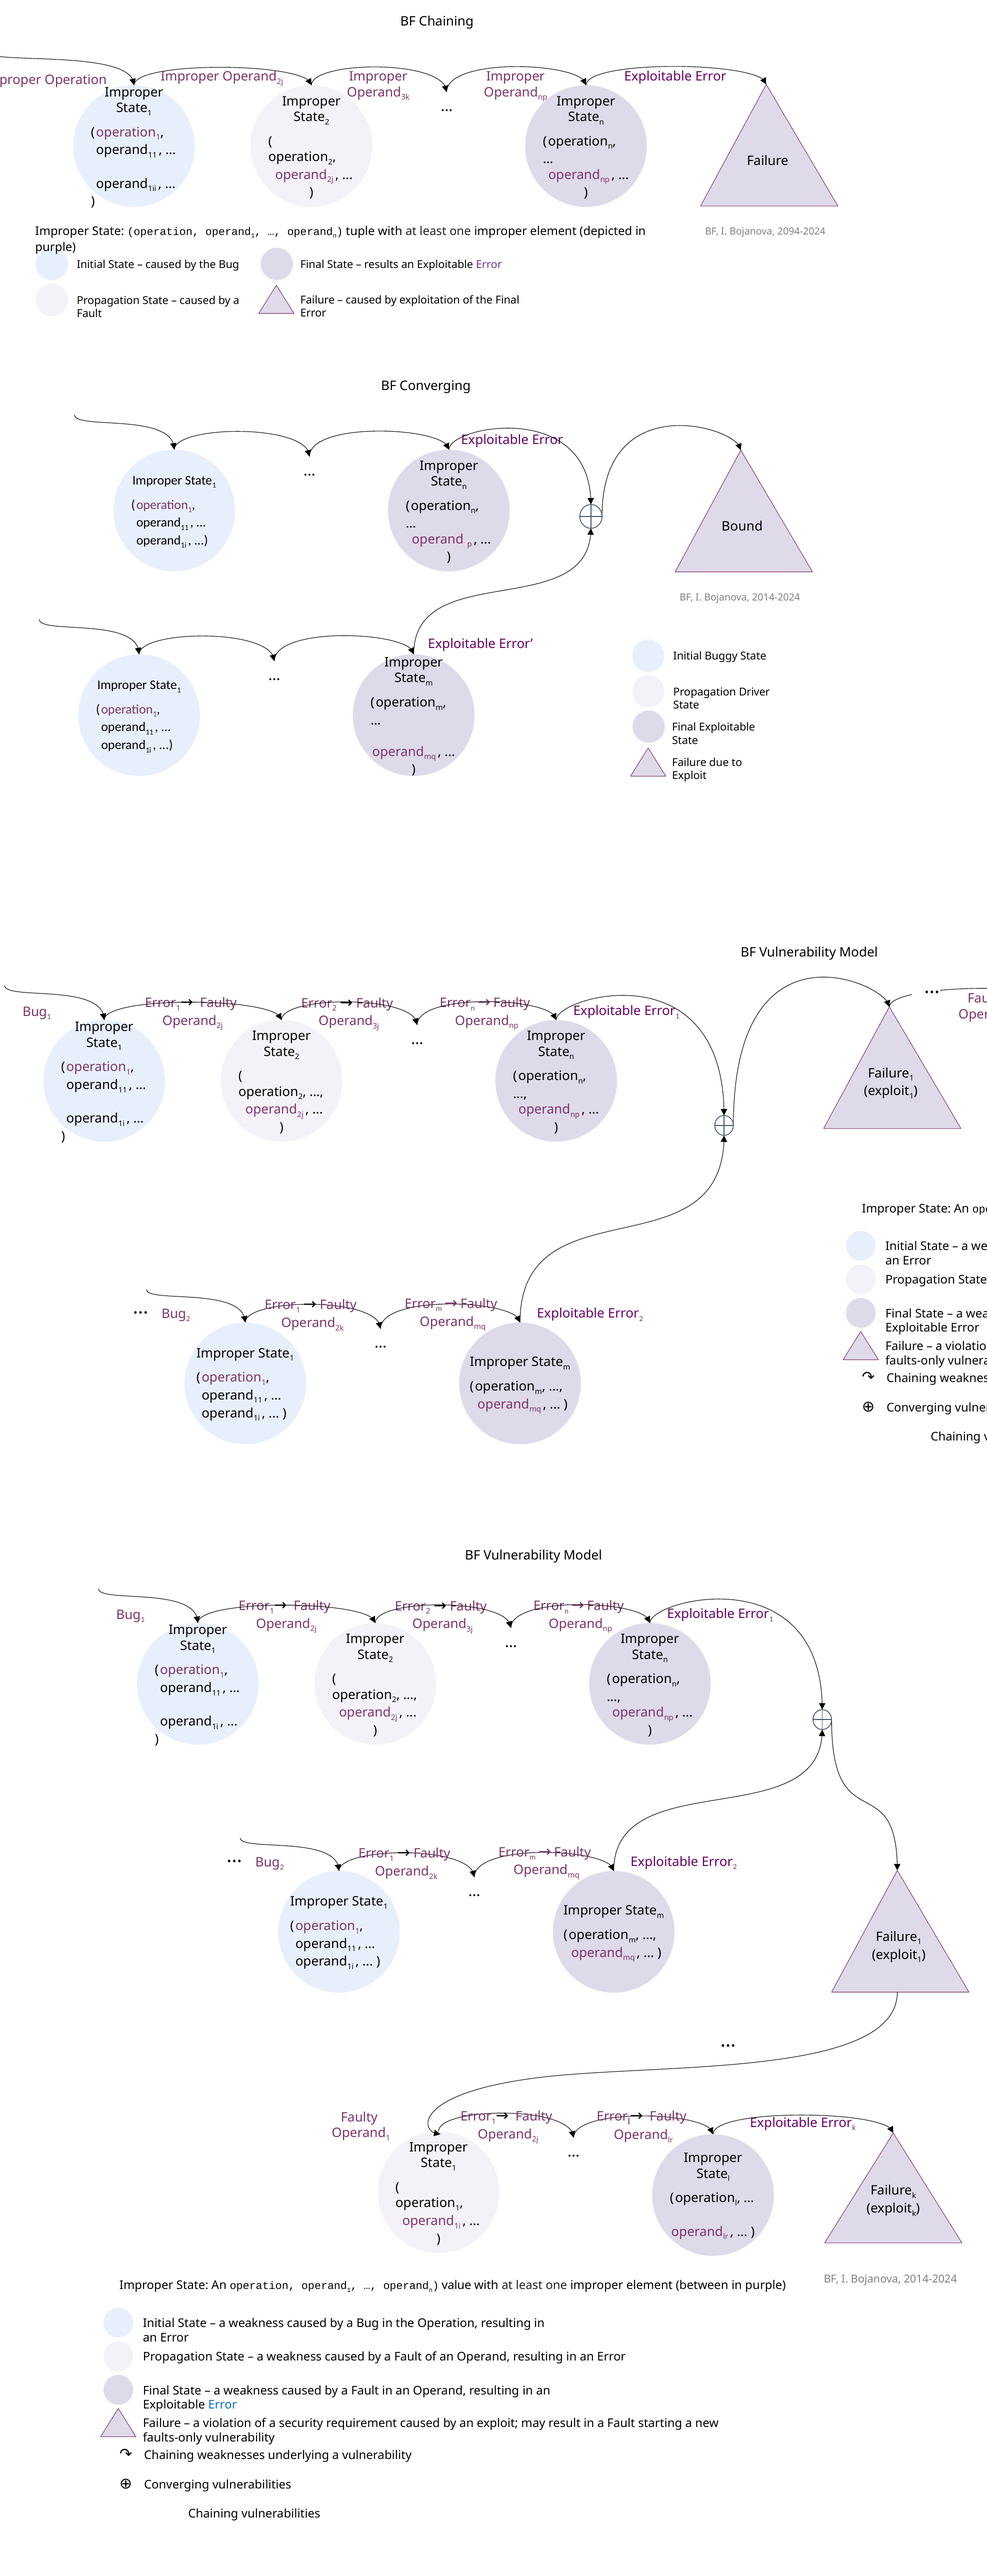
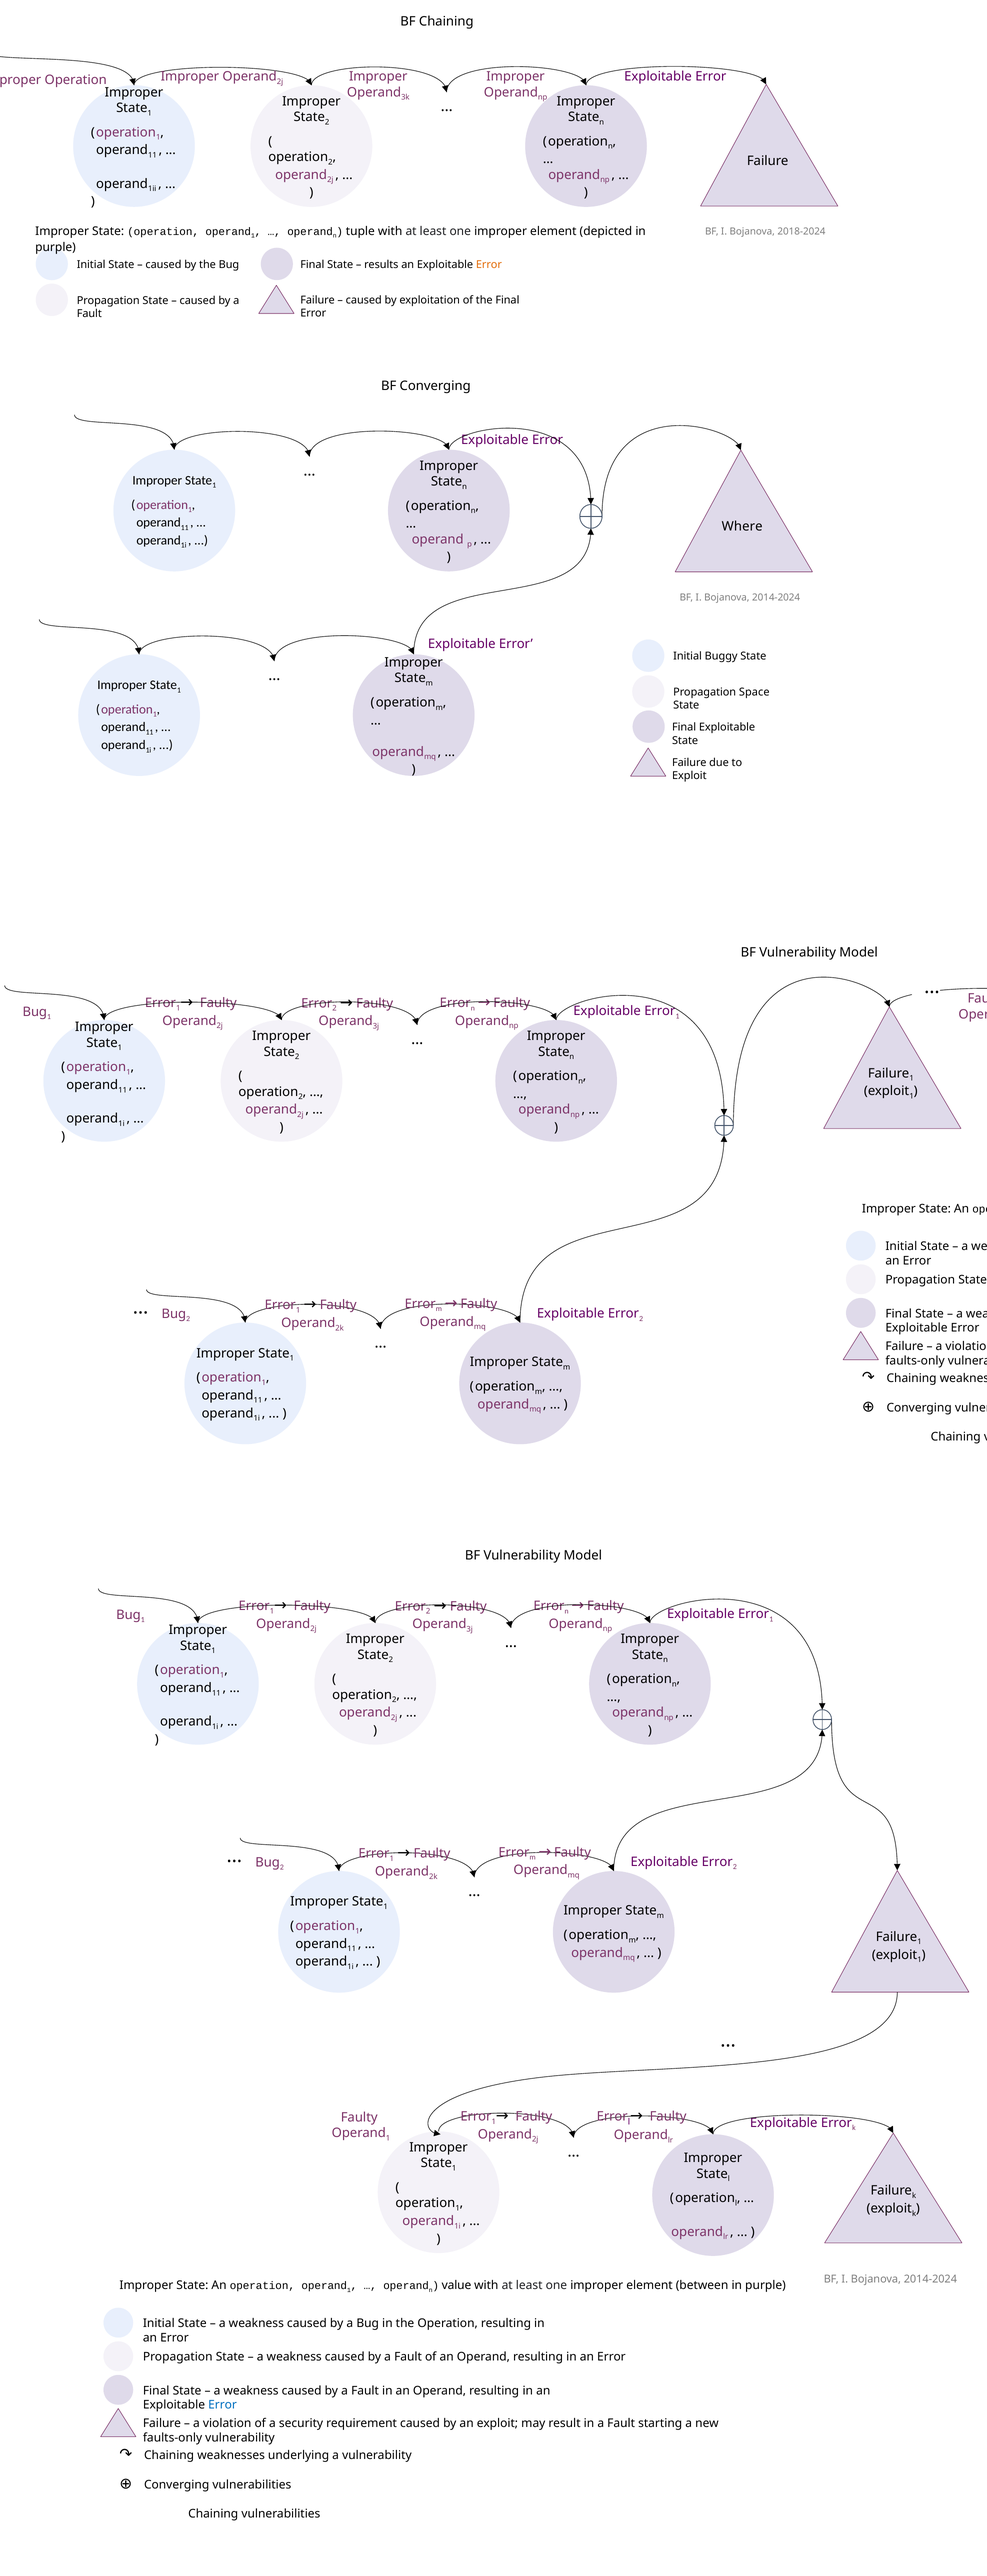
2094-2024: 2094-2024 -> 2018-2024
Error at (489, 264) colour: purple -> orange
Bound: Bound -> Where
Driver: Driver -> Space
